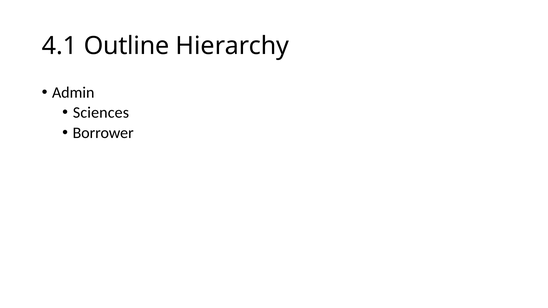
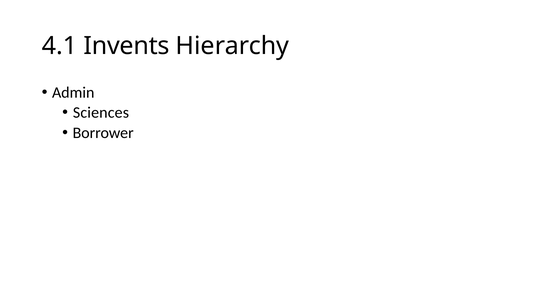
Outline: Outline -> Invents
